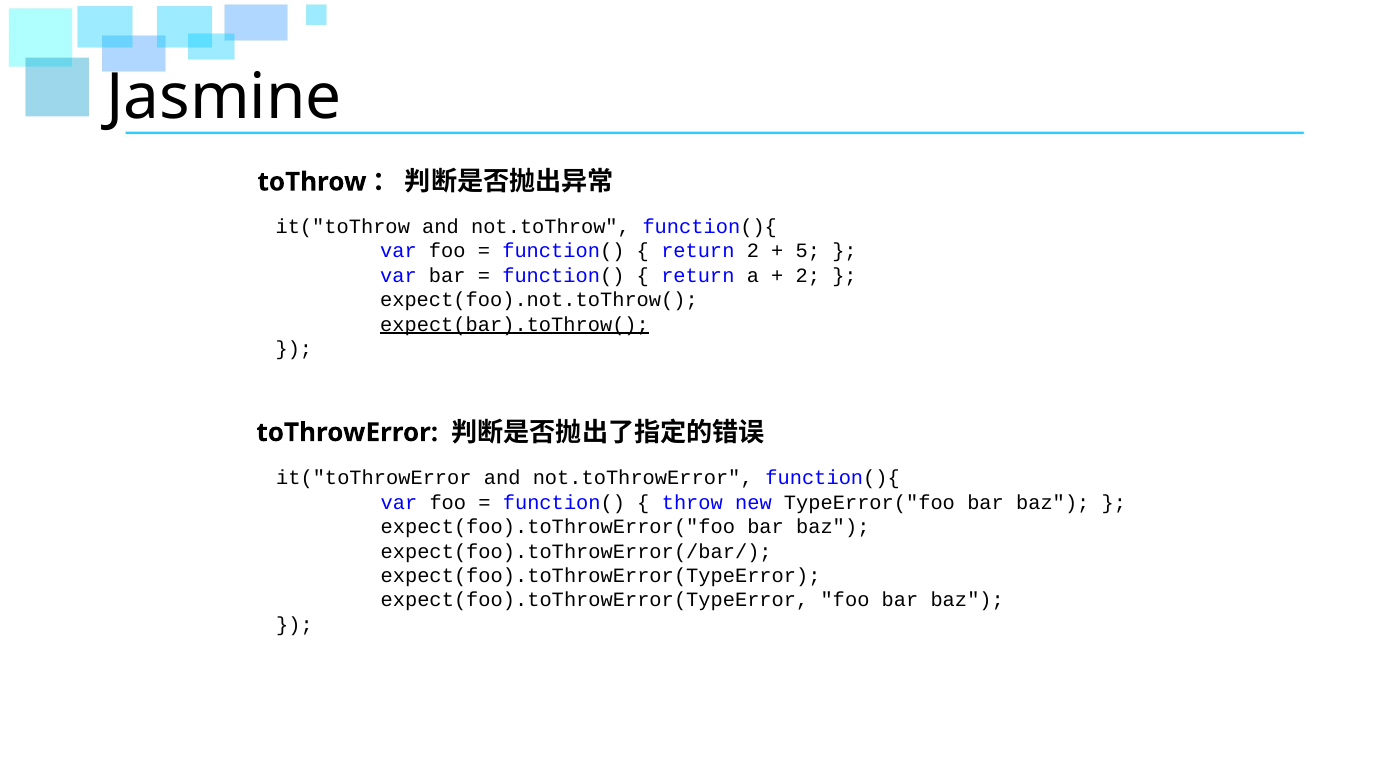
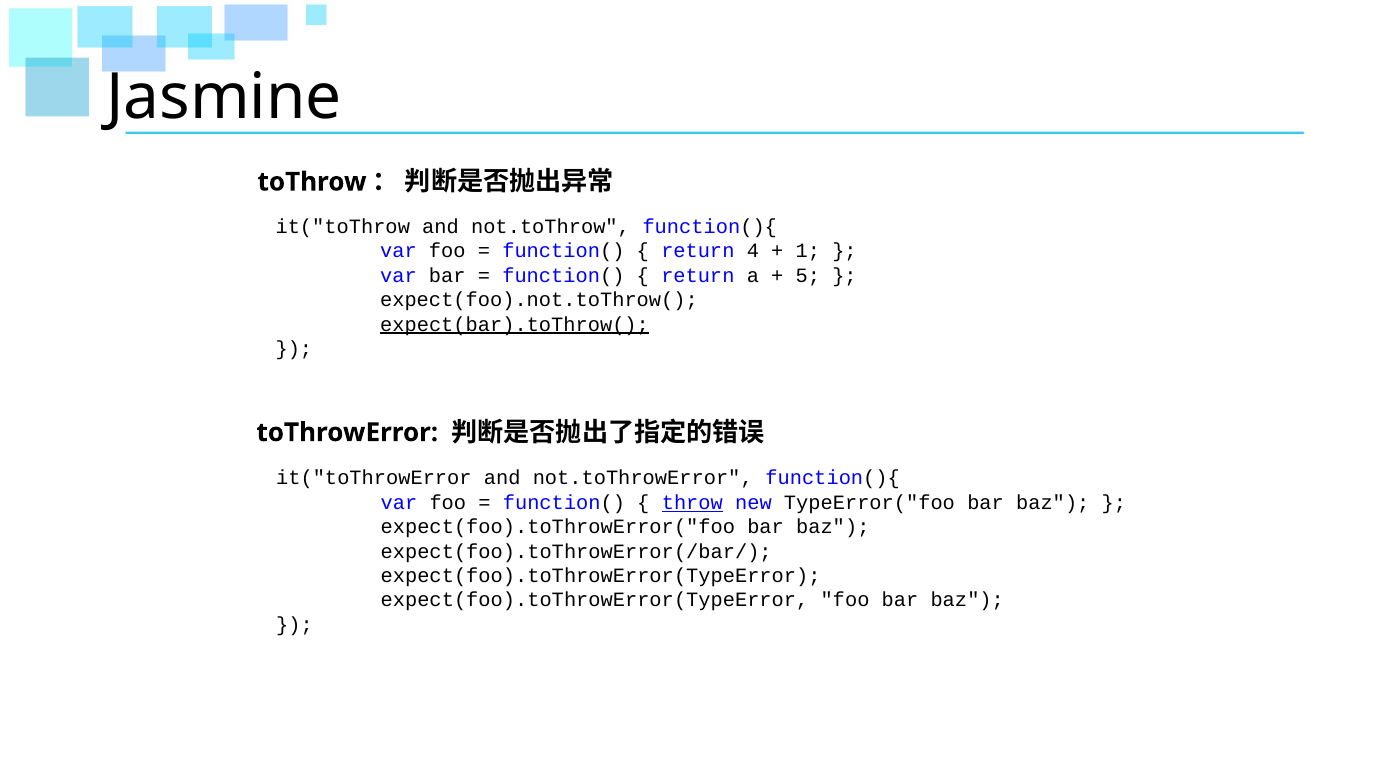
return 2: 2 -> 4
5: 5 -> 1
2 at (808, 276): 2 -> 5
throw underline: none -> present
